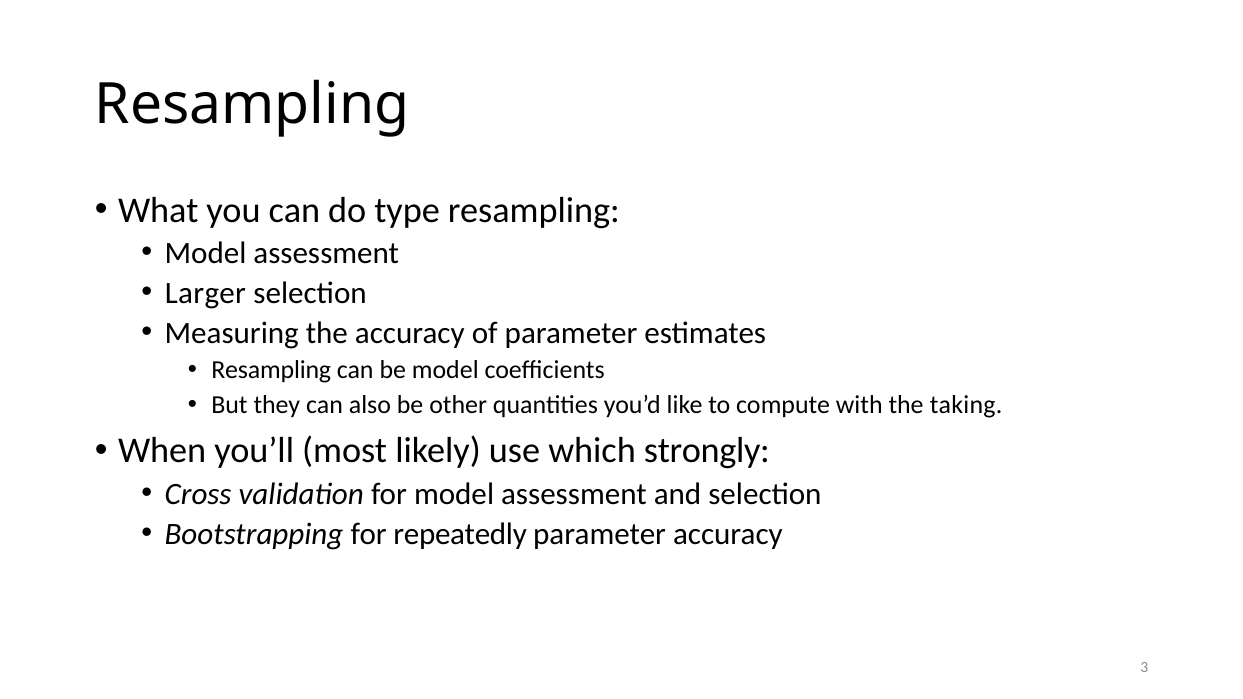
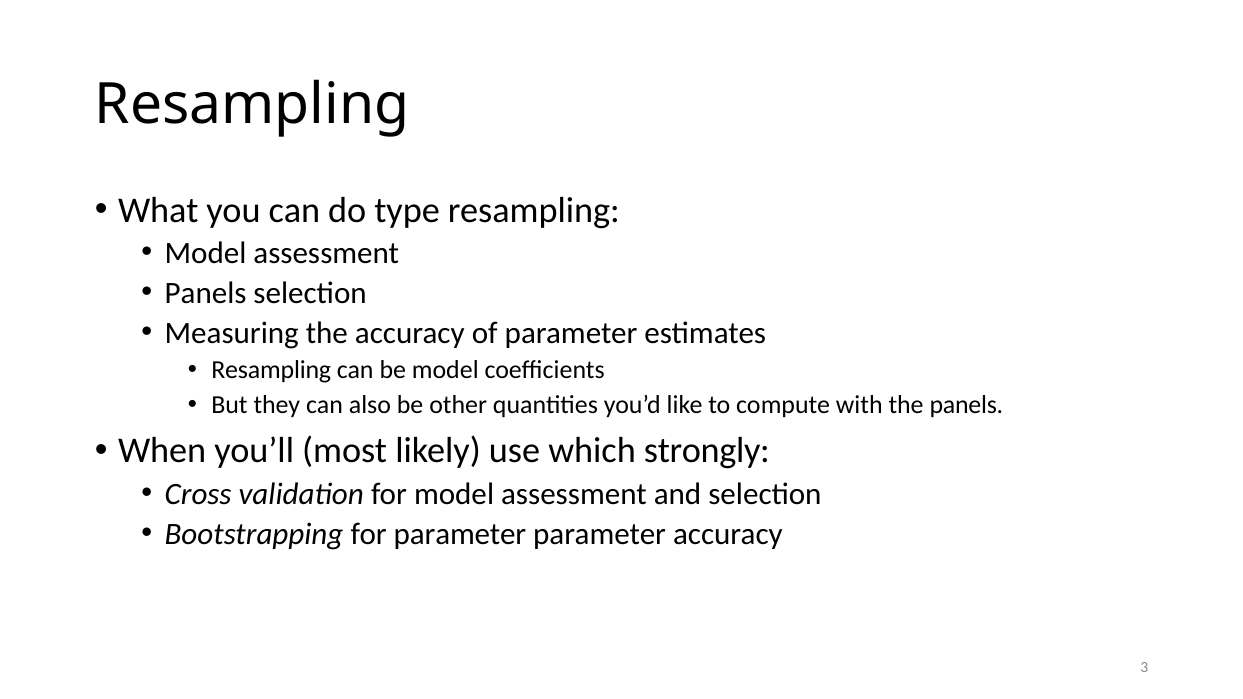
Larger at (205, 293): Larger -> Panels
the taking: taking -> panels
for repeatedly: repeatedly -> parameter
